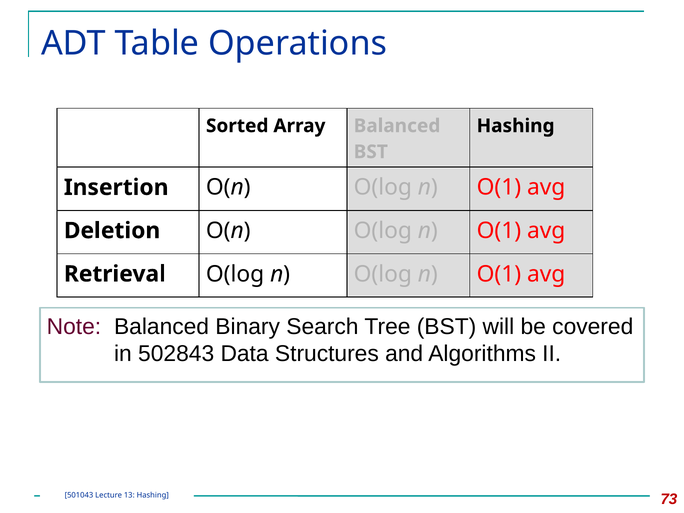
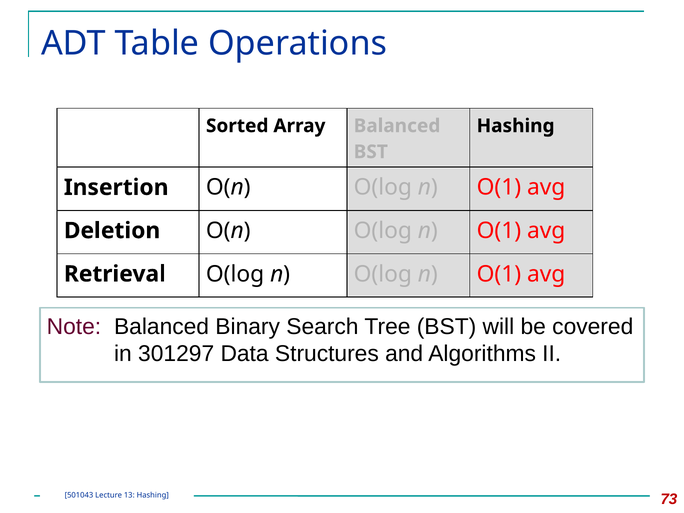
502843: 502843 -> 301297
